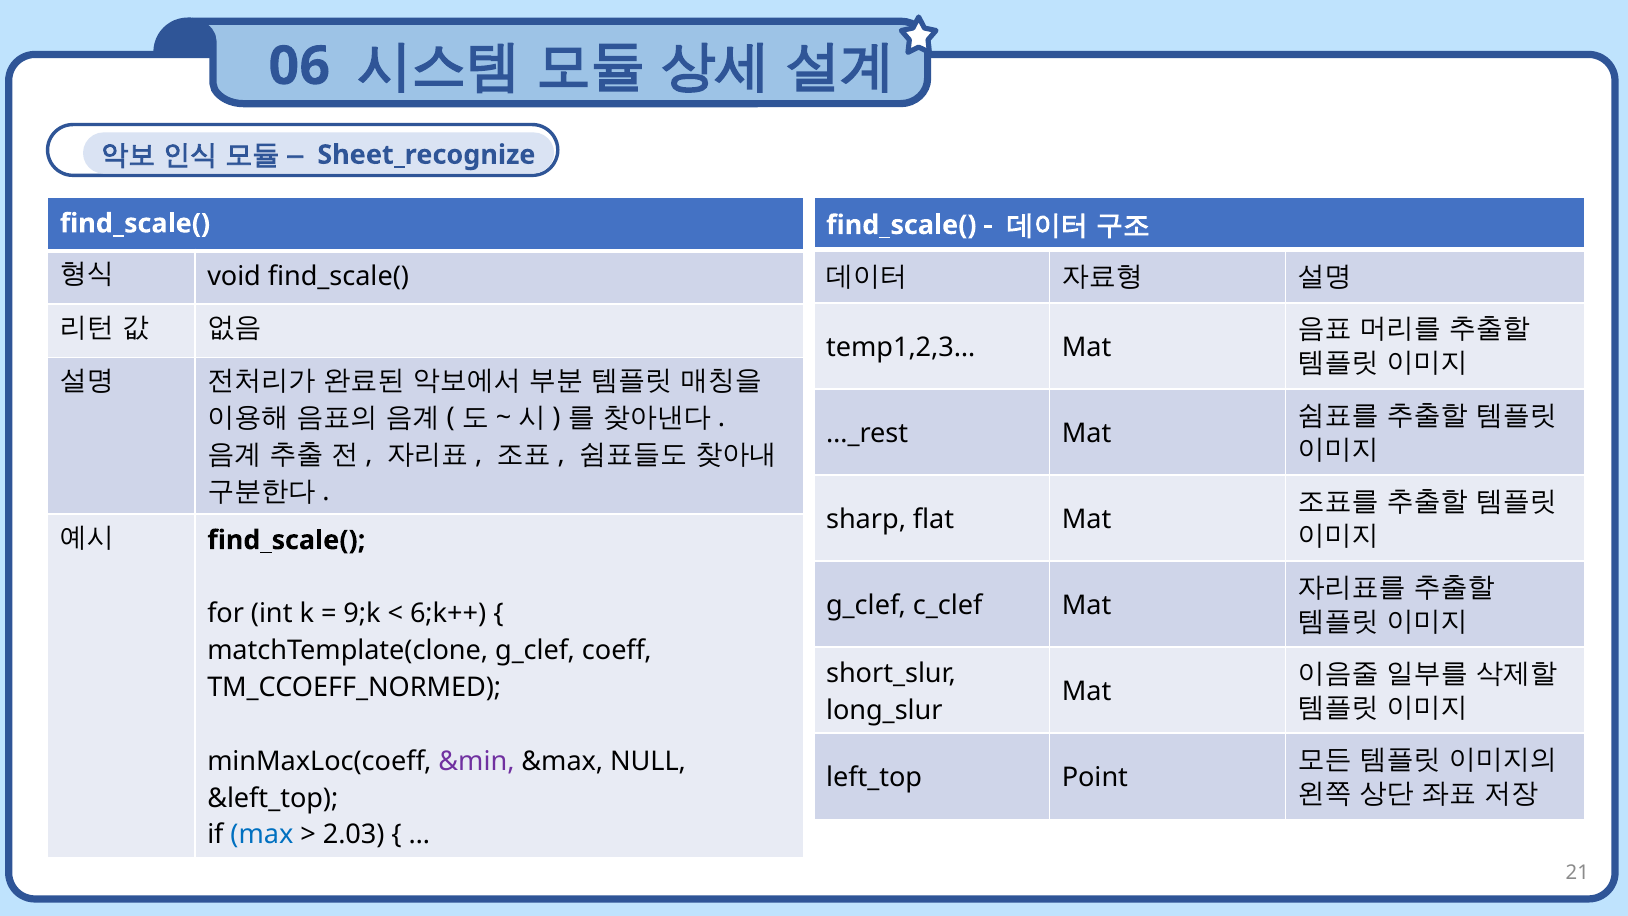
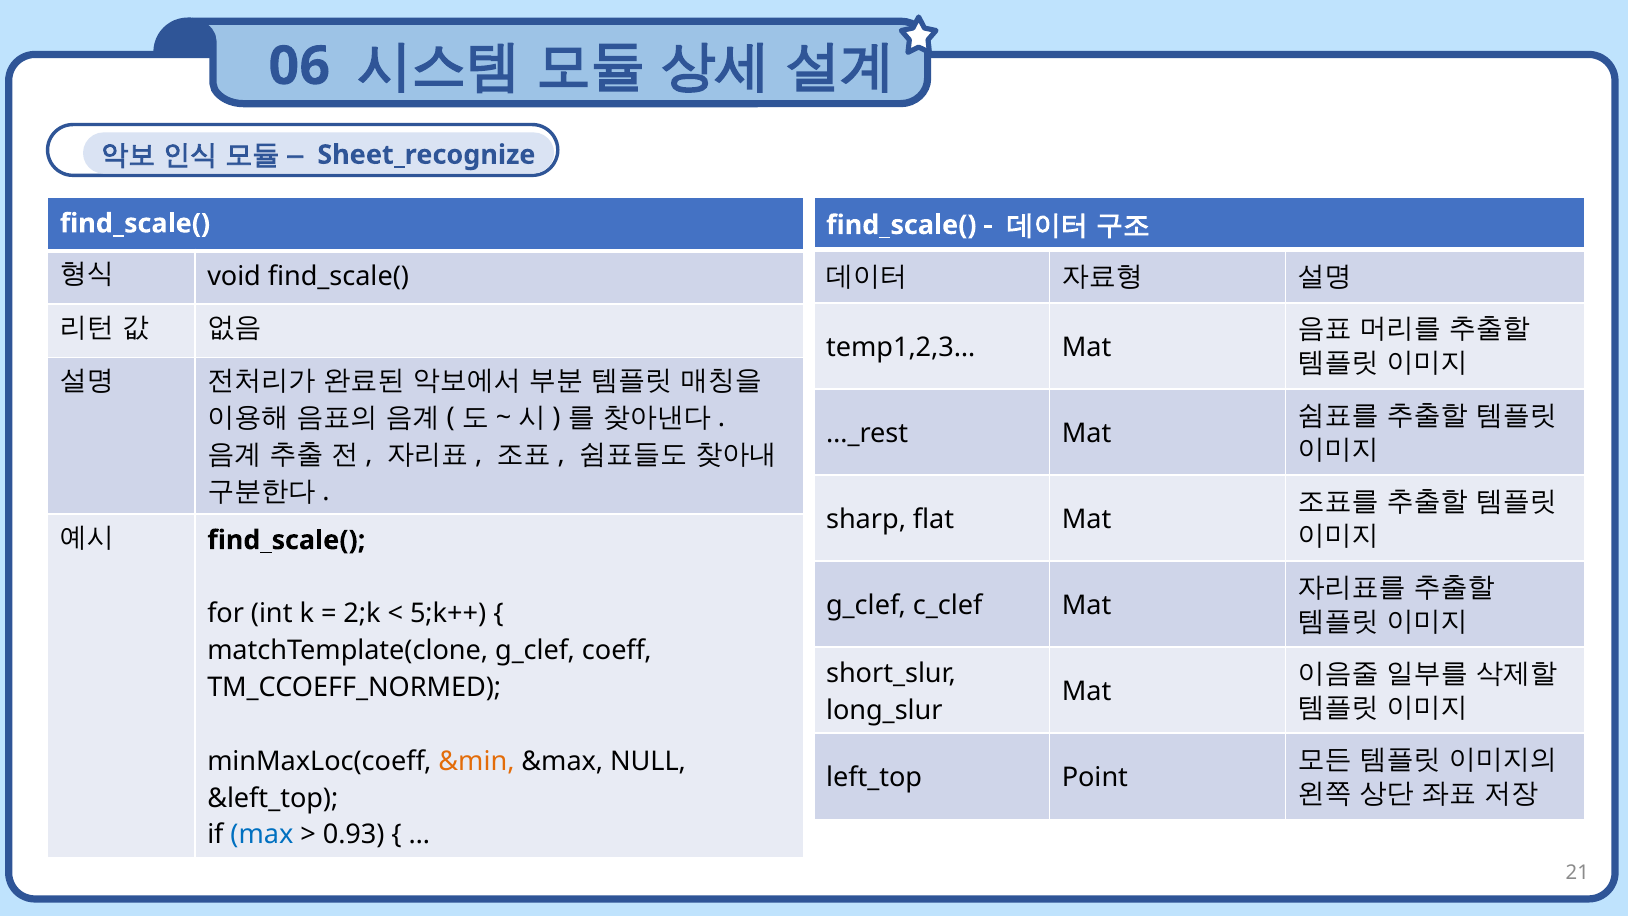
9;k: 9;k -> 2;k
6;k++: 6;k++ -> 5;k++
&min colour: purple -> orange
2.03: 2.03 -> 0.93
